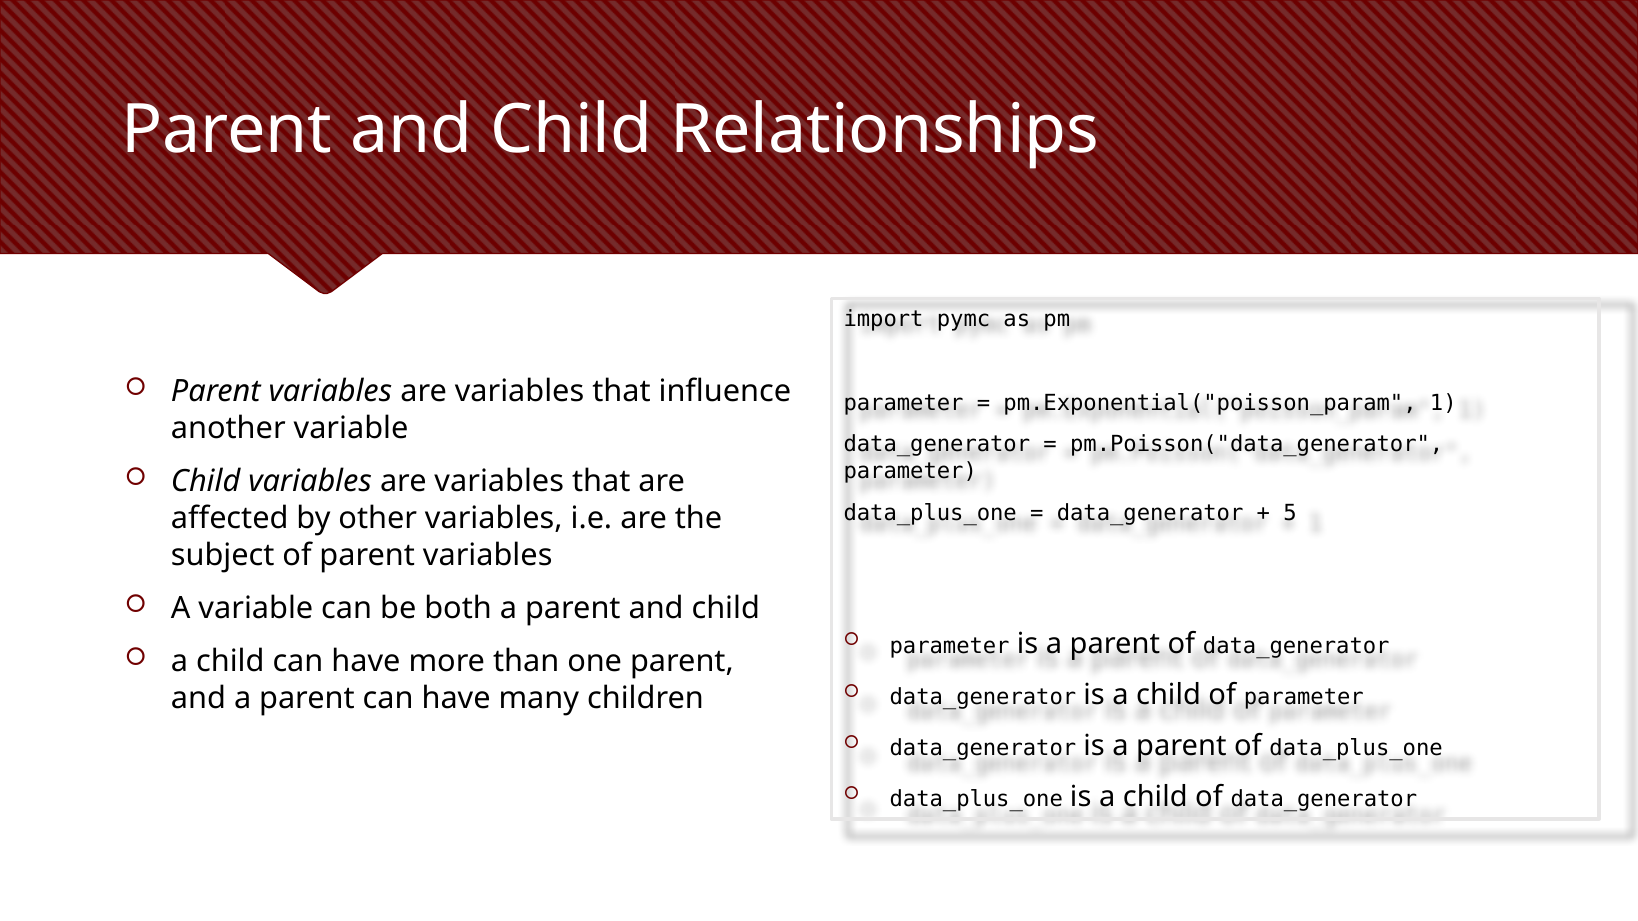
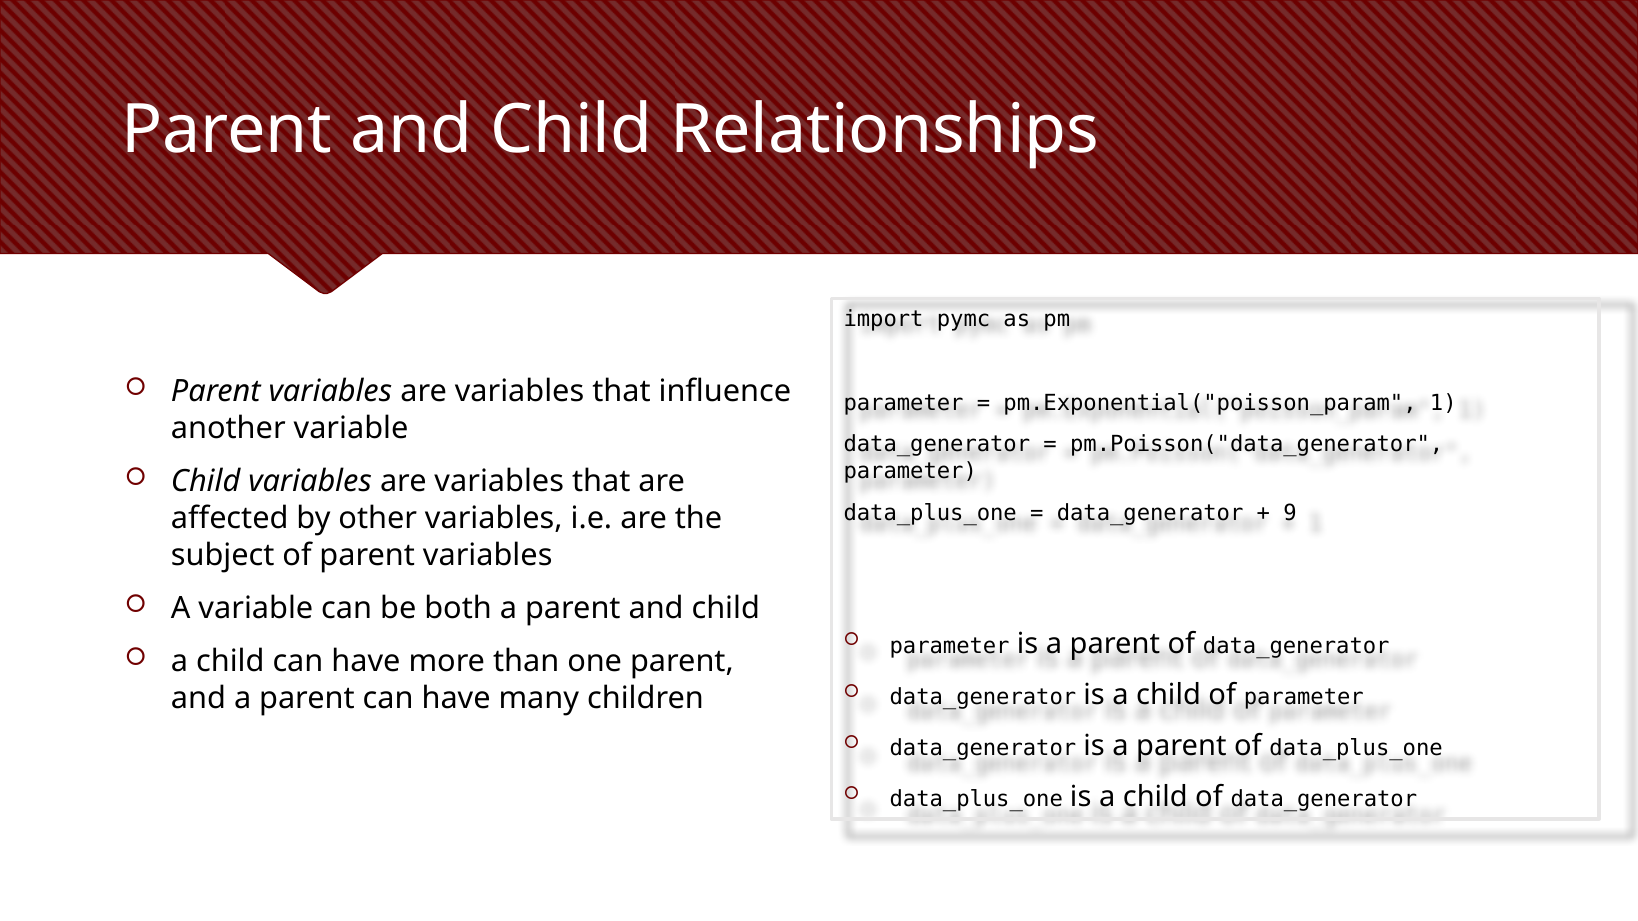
5: 5 -> 9
